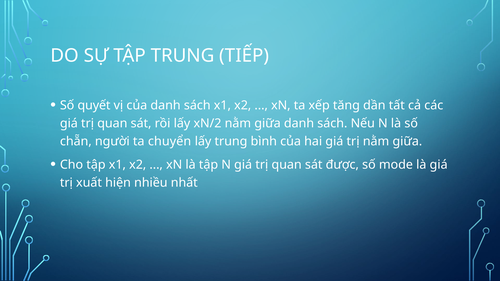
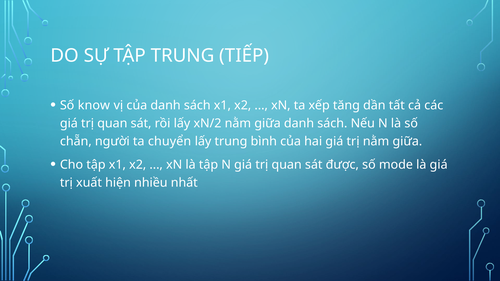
quyết: quyết -> know
